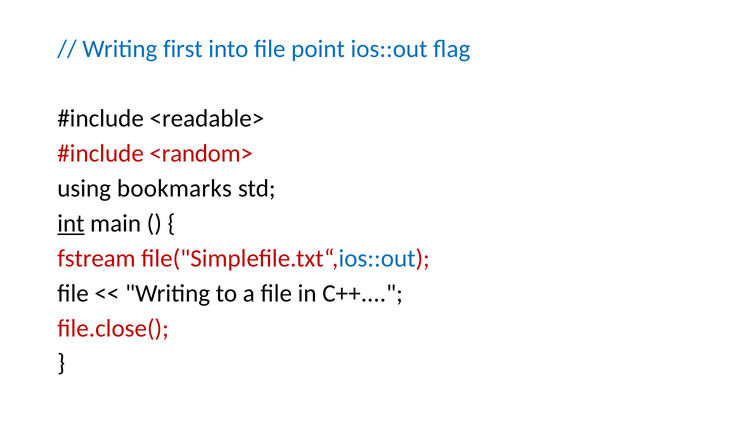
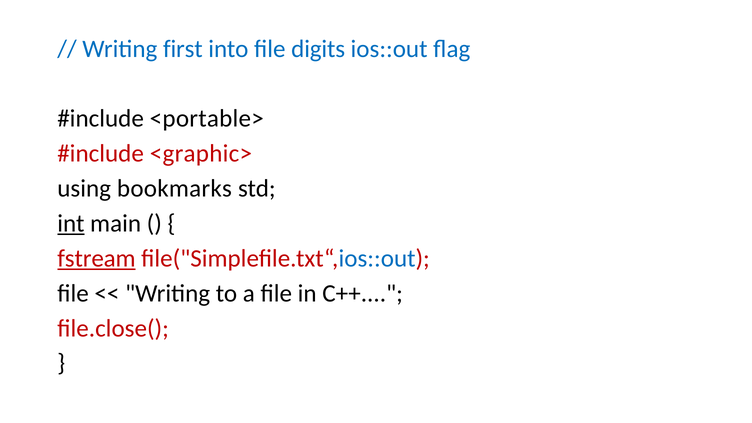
point: point -> digits
<readable>: <readable> -> <portable>
<random>: <random> -> <graphic>
fstream underline: none -> present
